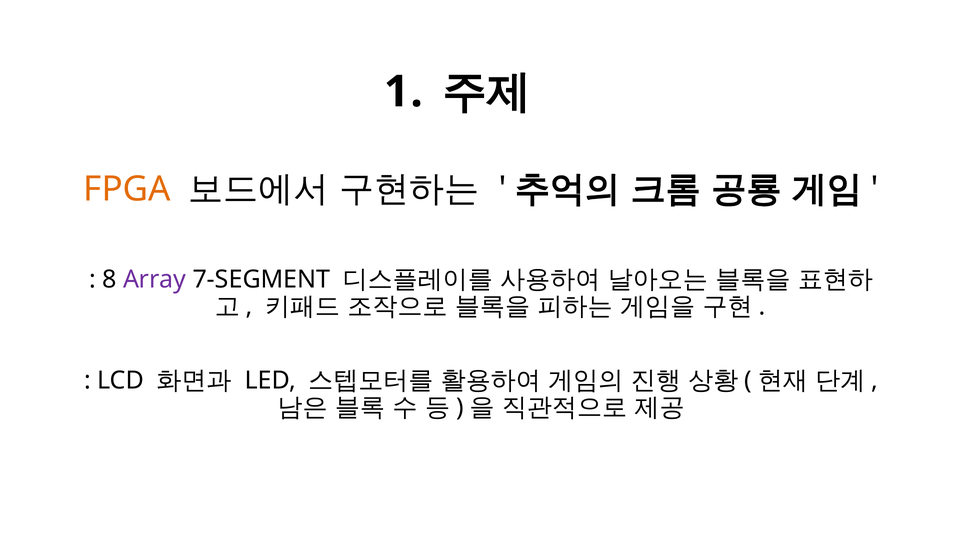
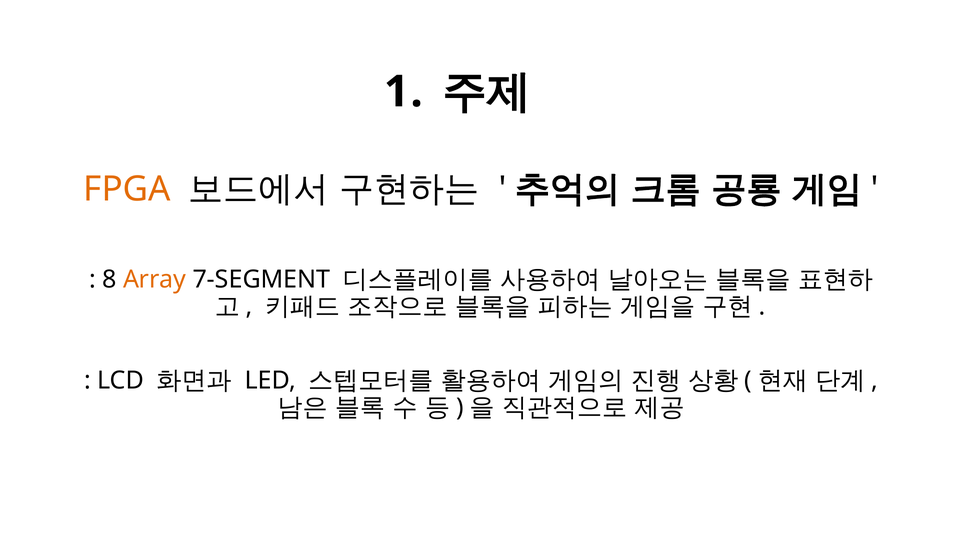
Array colour: purple -> orange
